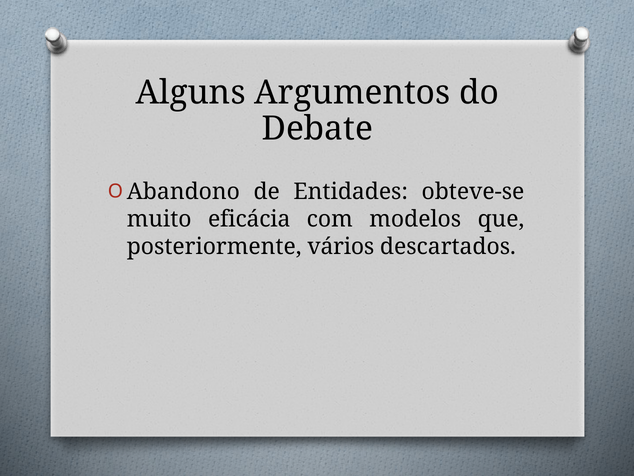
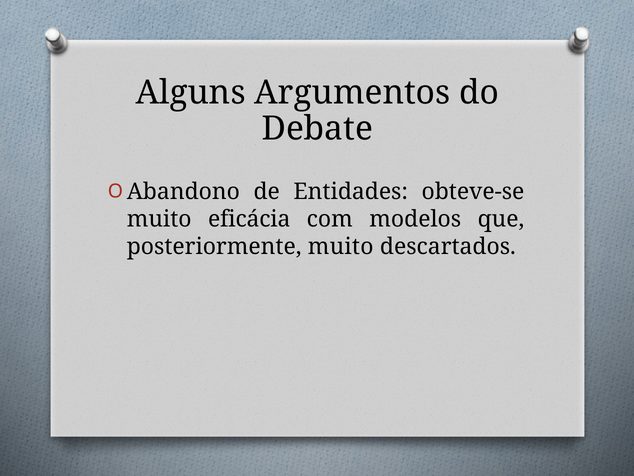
posteriormente vários: vários -> muito
